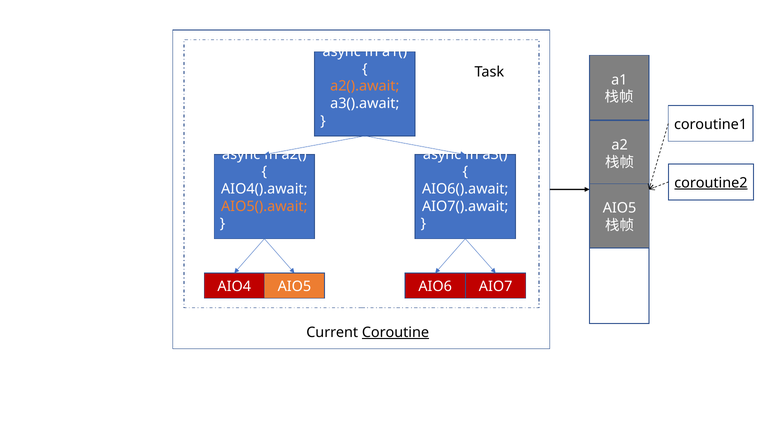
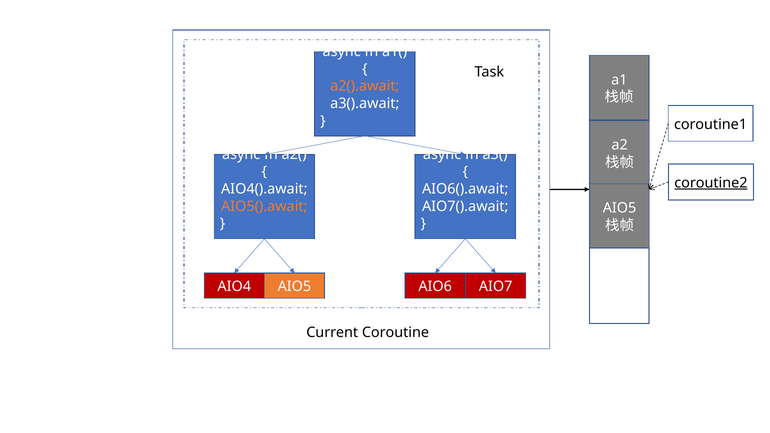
Coroutine underline: present -> none
